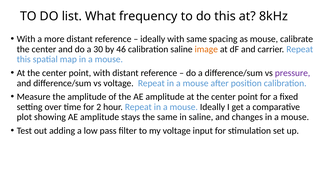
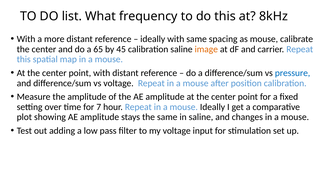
30: 30 -> 65
46: 46 -> 45
pressure colour: purple -> blue
2: 2 -> 7
